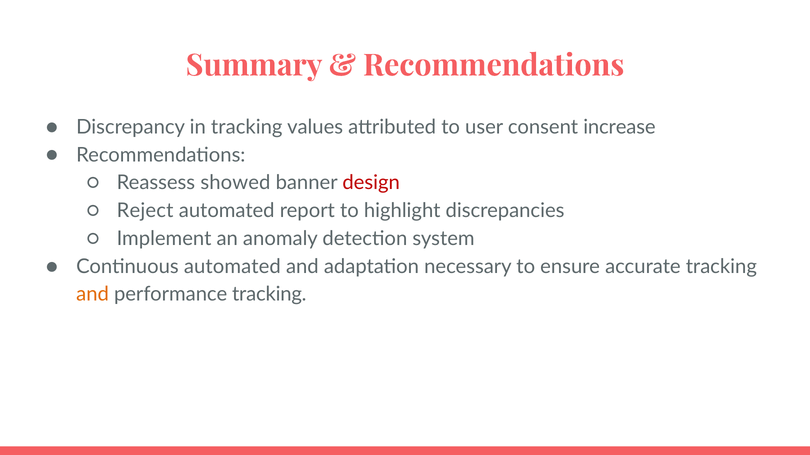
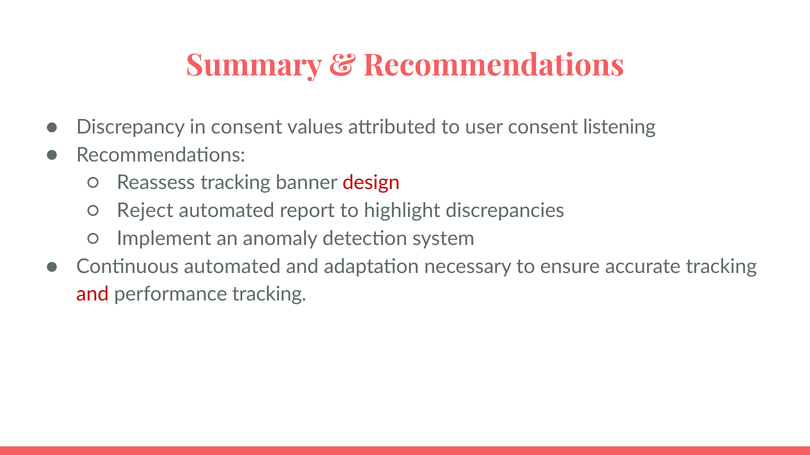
in tracking: tracking -> consent
increase: increase -> listening
Reassess showed: showed -> tracking
and at (93, 295) colour: orange -> red
